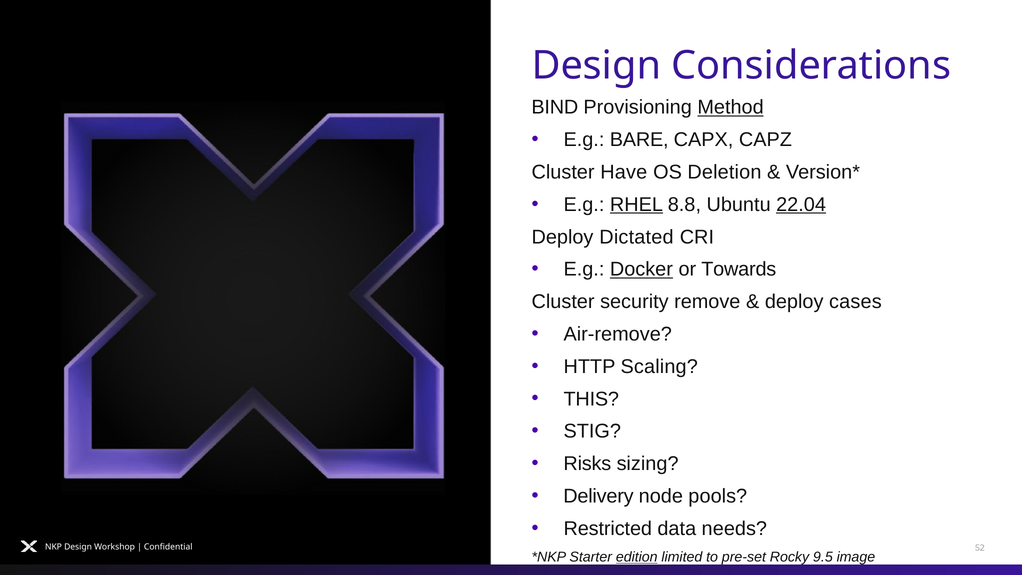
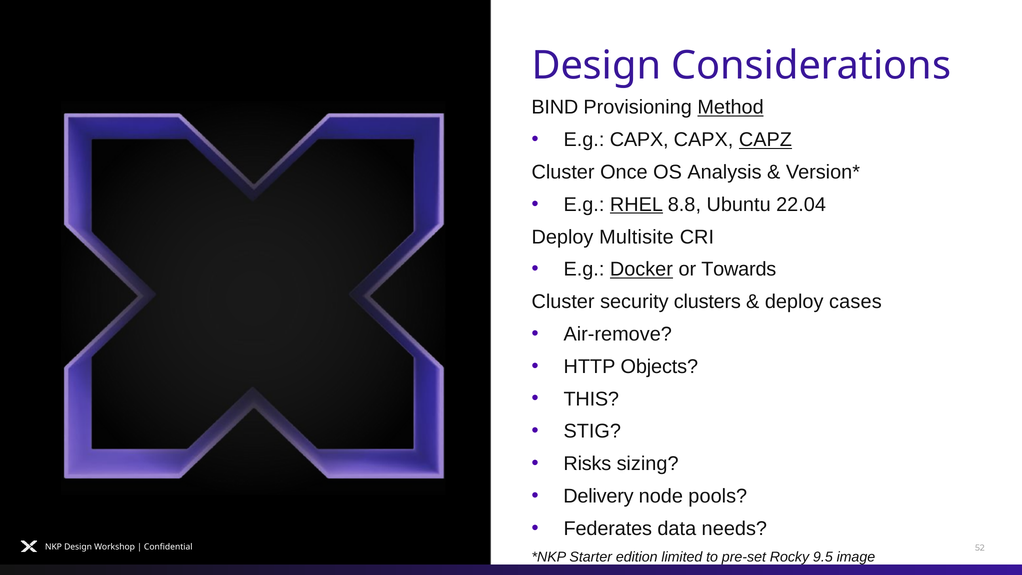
E.g BARE: BARE -> CAPX
CAPZ underline: none -> present
Have: Have -> Once
Deletion: Deletion -> Analysis
22.04 underline: present -> none
Dictated: Dictated -> Multisite
remove: remove -> clusters
Scaling: Scaling -> Objects
Restricted: Restricted -> Federates
edition underline: present -> none
